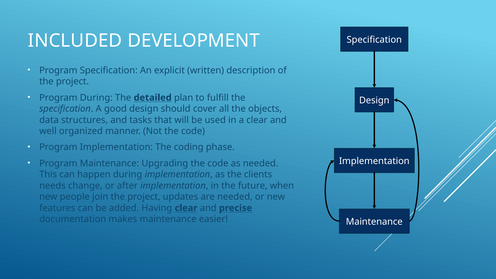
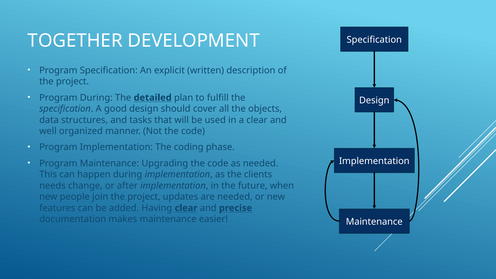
INCLUDED: INCLUDED -> TOGETHER
